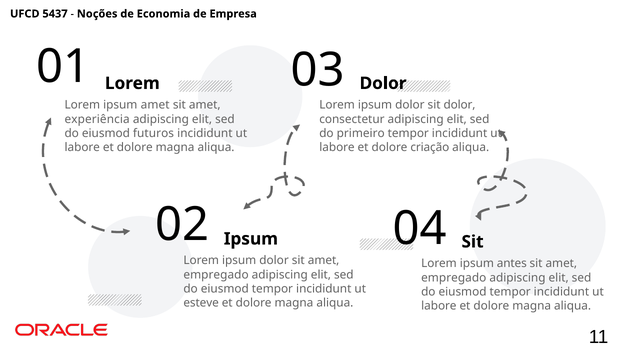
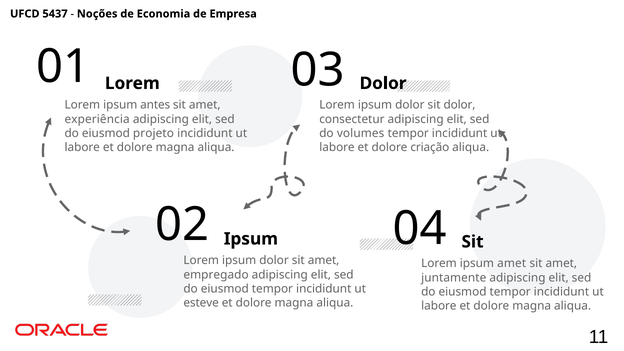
ipsum amet: amet -> antes
futuros: futuros -> projeto
primeiro: primeiro -> volumes
ipsum antes: antes -> amet
empregado at (454, 278): empregado -> juntamente
